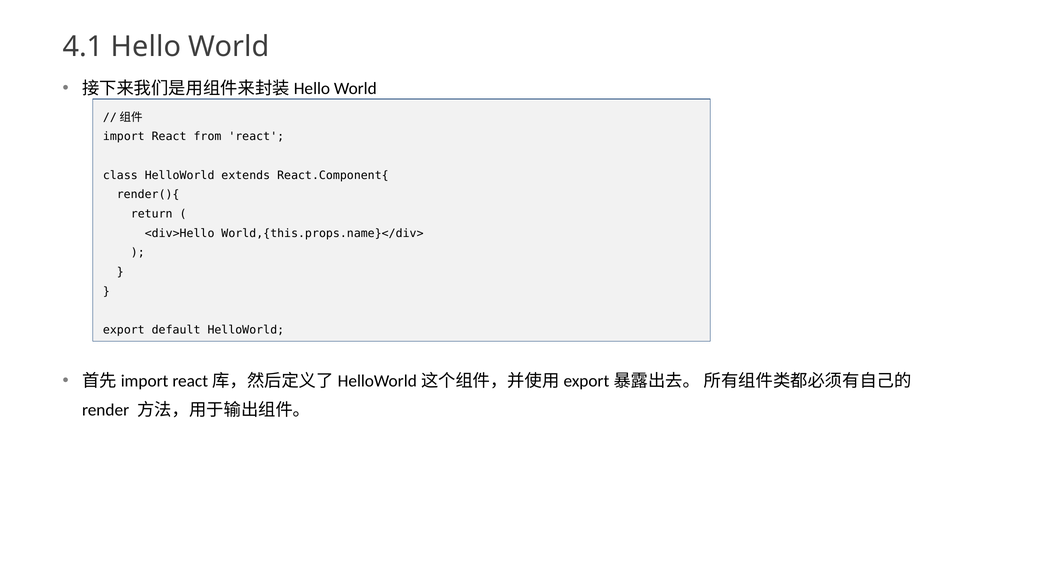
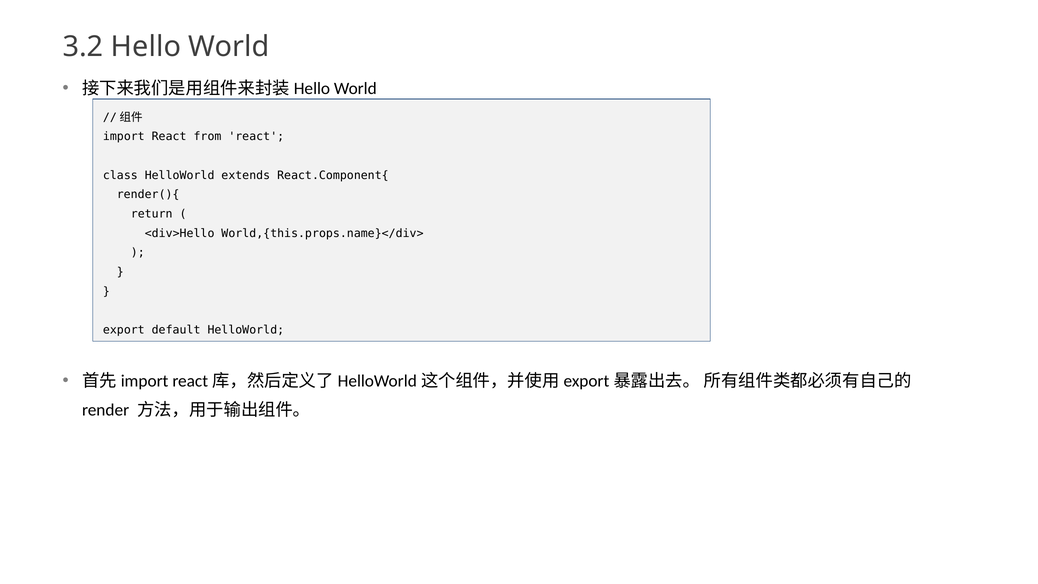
4.1: 4.1 -> 3.2
